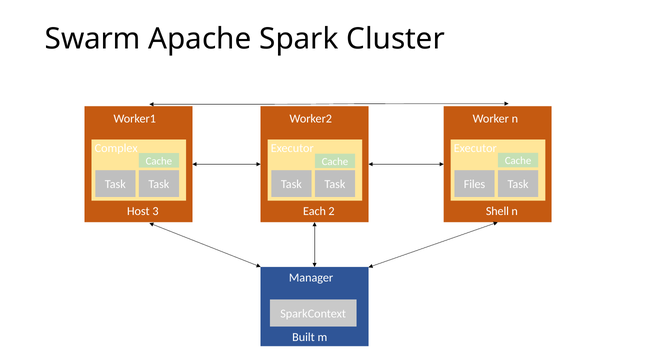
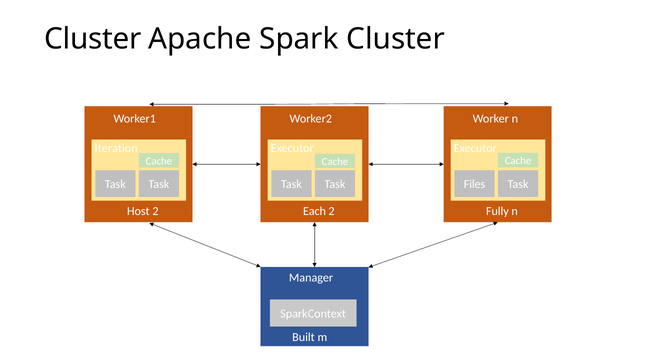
Swarm at (93, 39): Swarm -> Cluster
Complex: Complex -> Iteration
Host 3: 3 -> 2
Shell: Shell -> Fully
